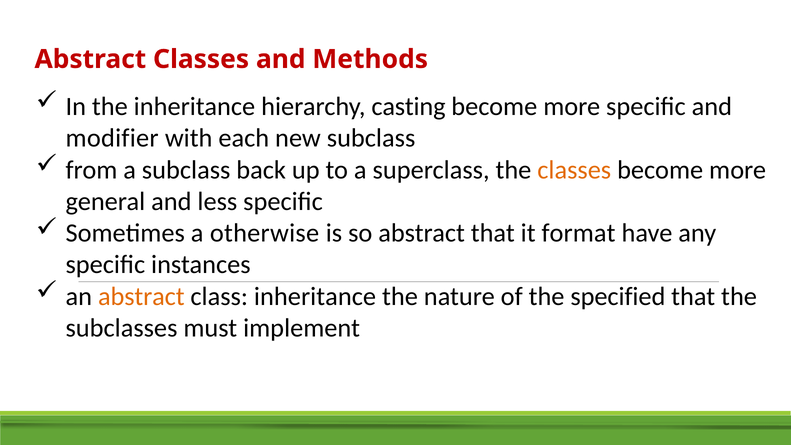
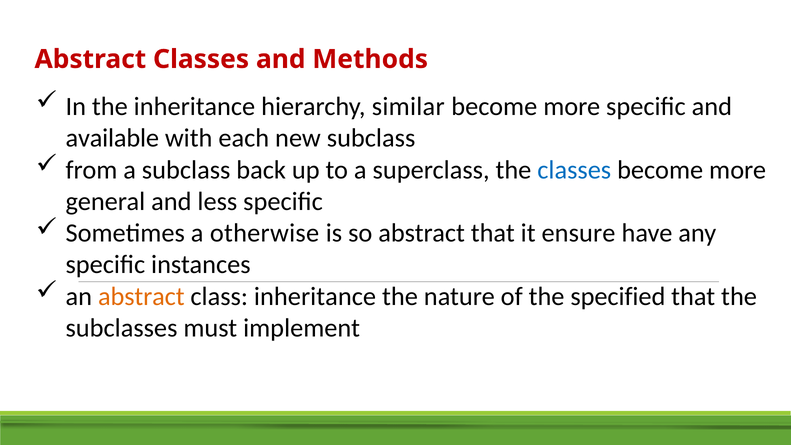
casting: casting -> similar
modifier: modifier -> available
classes at (574, 170) colour: orange -> blue
format: format -> ensure
